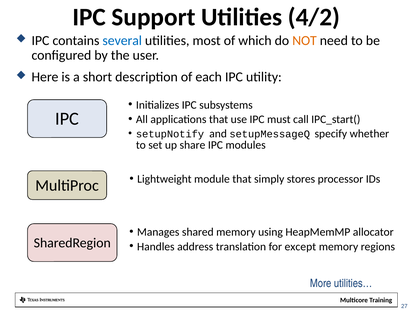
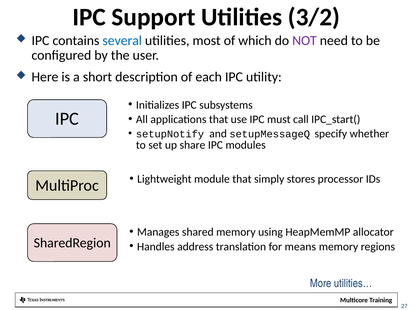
4/2: 4/2 -> 3/2
NOT colour: orange -> purple
except: except -> means
